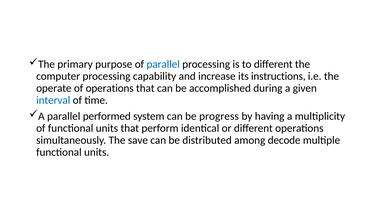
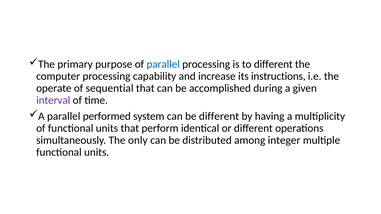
of operations: operations -> sequential
interval colour: blue -> purple
be progress: progress -> different
save: save -> only
decode: decode -> integer
